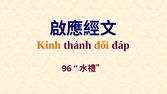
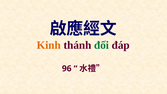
đối colour: orange -> green
